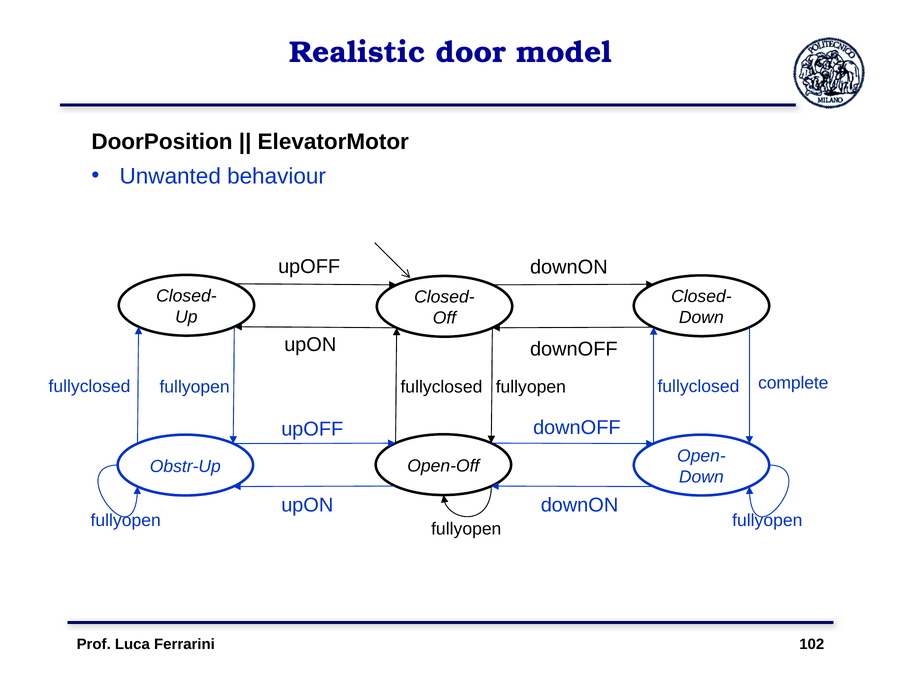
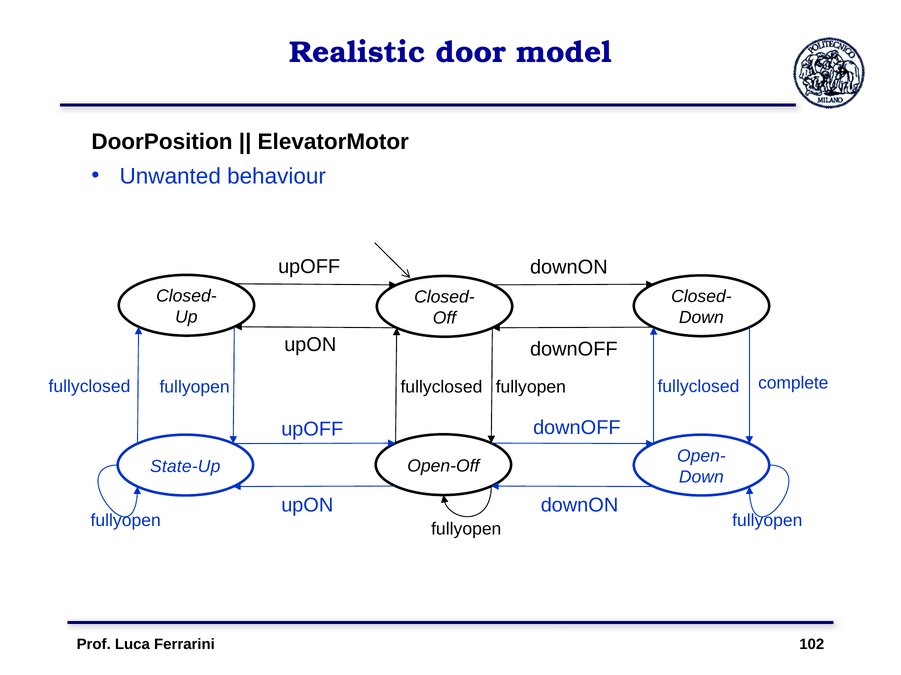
Obstr-Up: Obstr-Up -> State-Up
